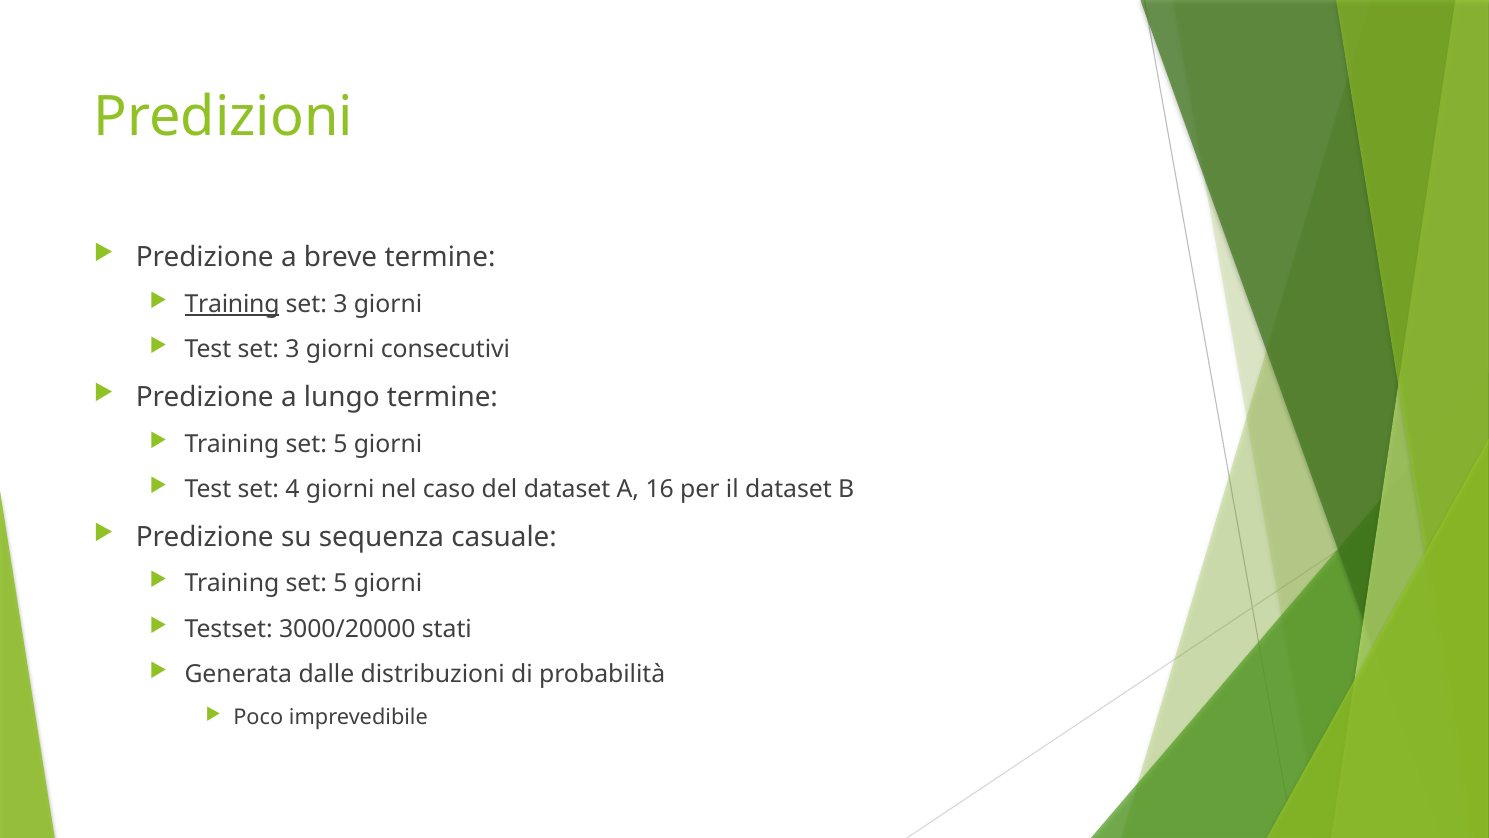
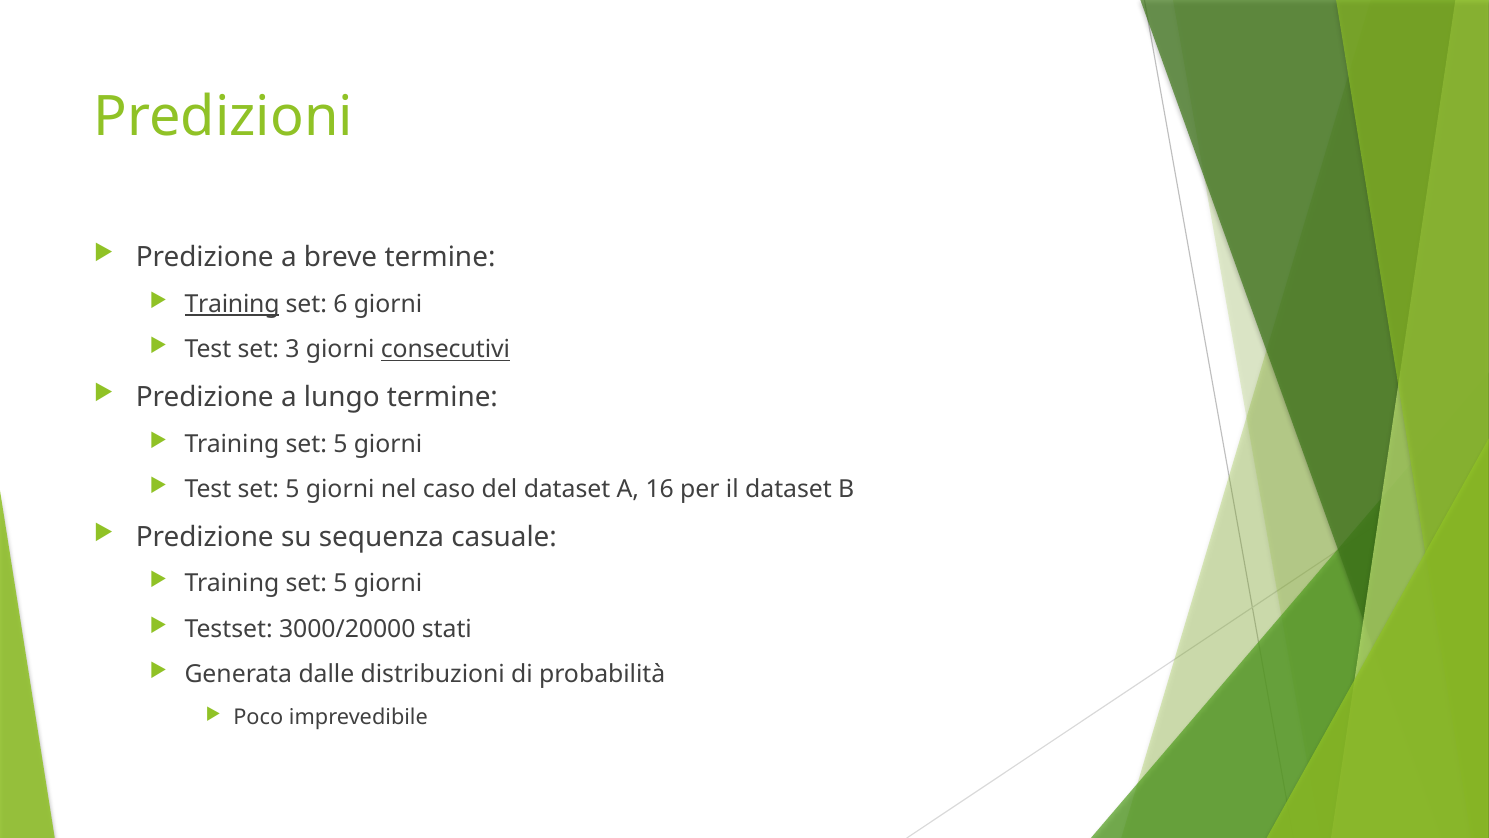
3 at (340, 304): 3 -> 6
consecutivi underline: none -> present
Test set 4: 4 -> 5
